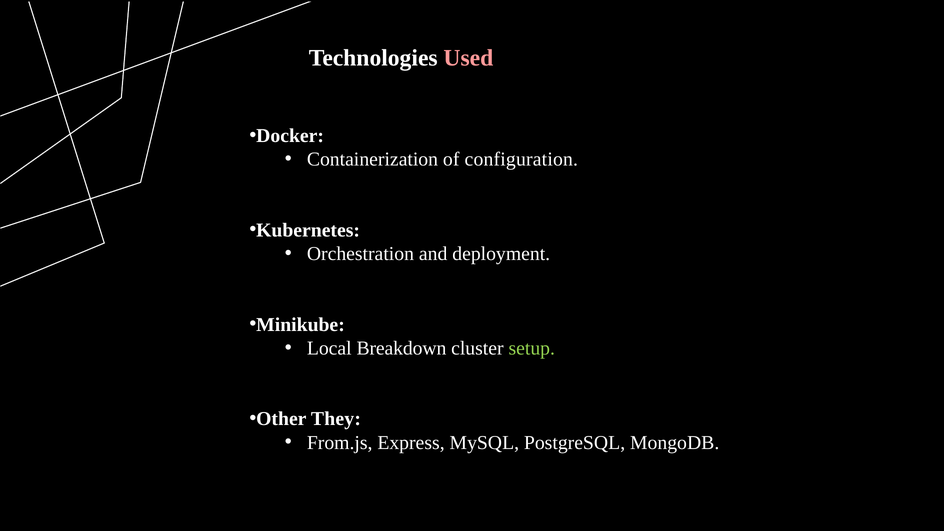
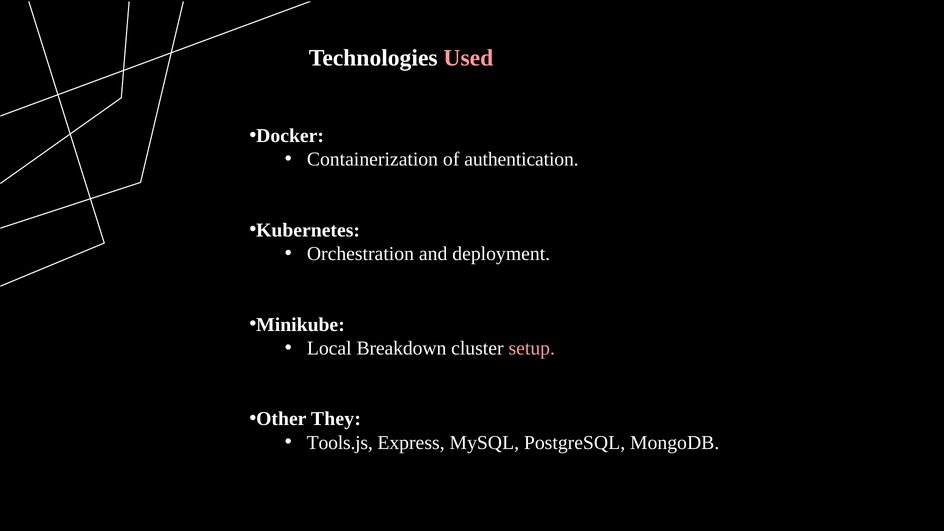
configuration: configuration -> authentication
setup colour: light green -> pink
From.js: From.js -> Tools.js
